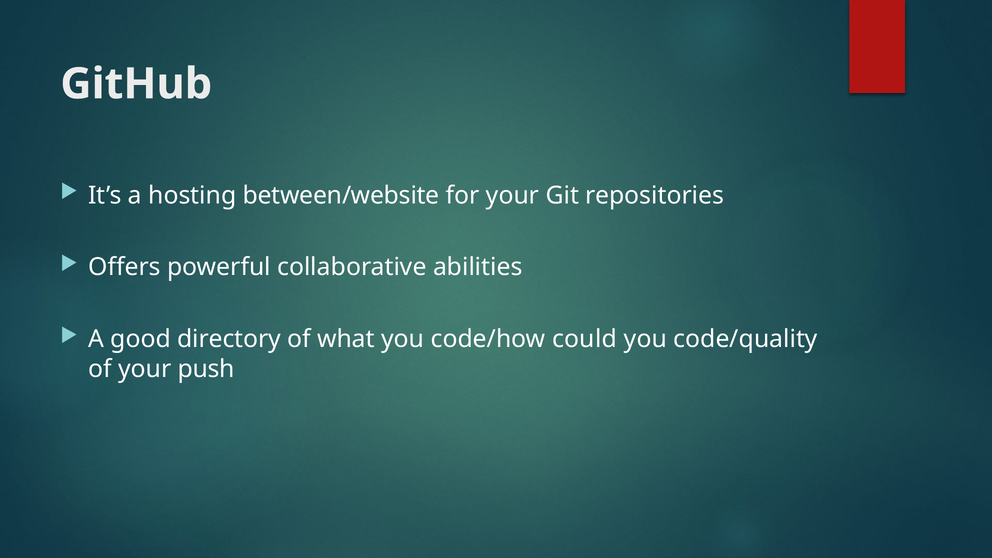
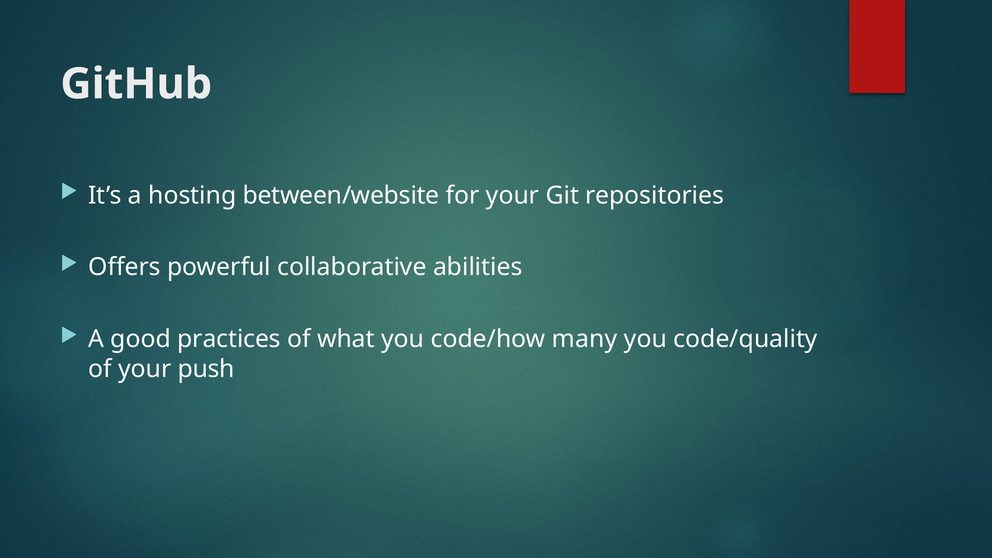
directory: directory -> practices
could: could -> many
